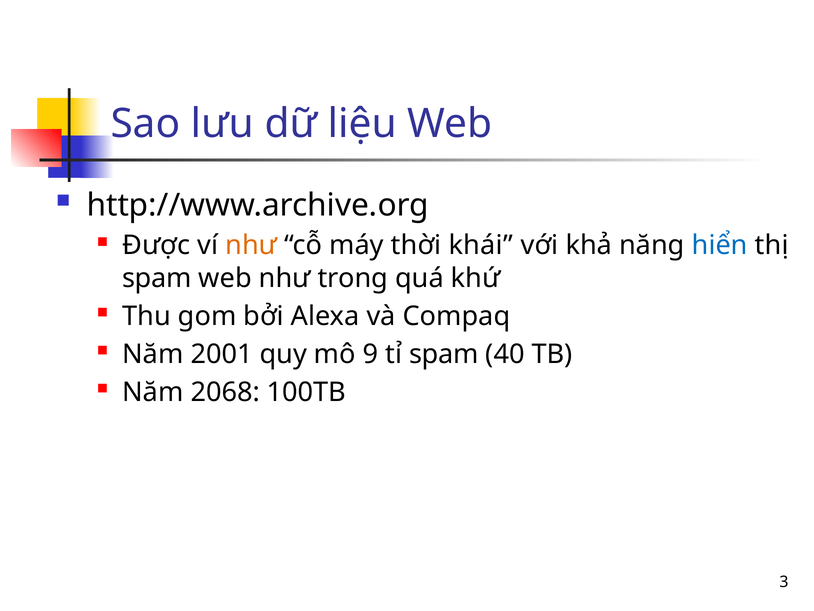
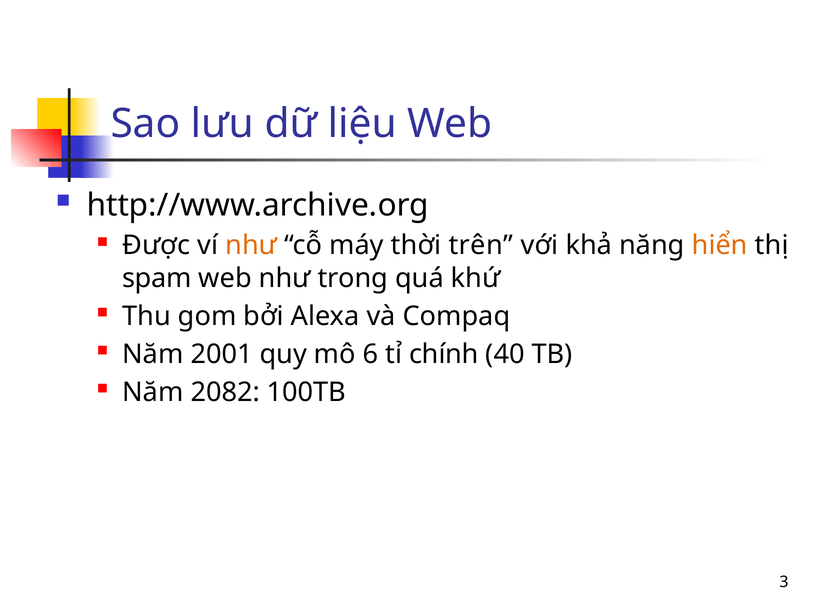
khái: khái -> trên
hiển colour: blue -> orange
9: 9 -> 6
tỉ spam: spam -> chính
2068: 2068 -> 2082
